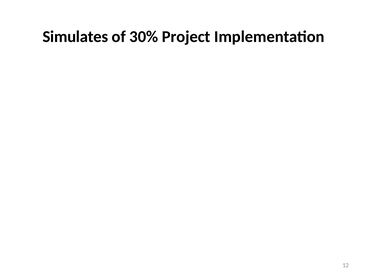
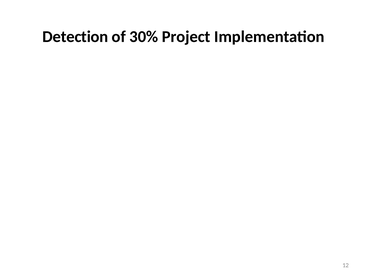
Simulates: Simulates -> Detection
